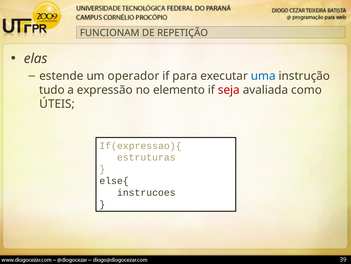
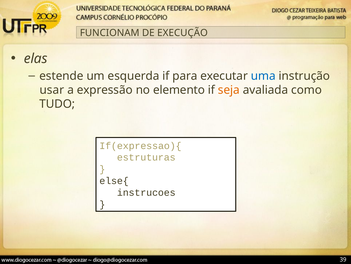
REPETIÇÃO: REPETIÇÃO -> EXECUÇÃO
operador: operador -> esquerda
tudo: tudo -> usar
seja colour: red -> orange
ÚTEIS: ÚTEIS -> TUDO
